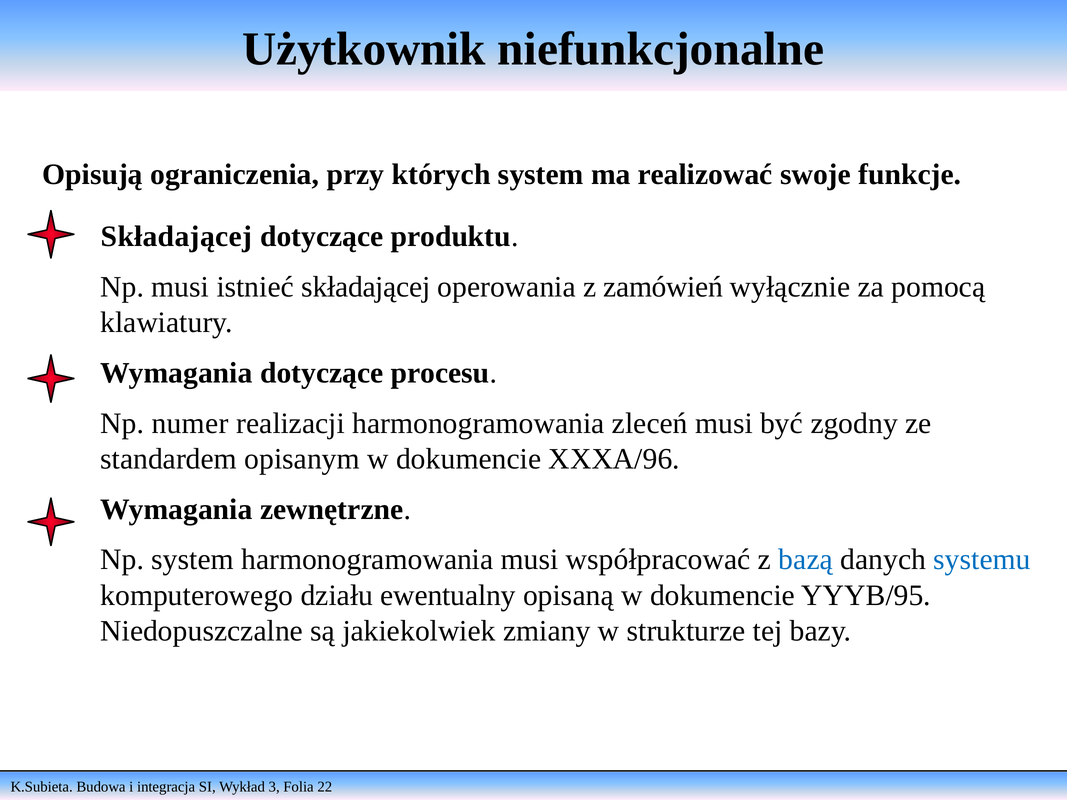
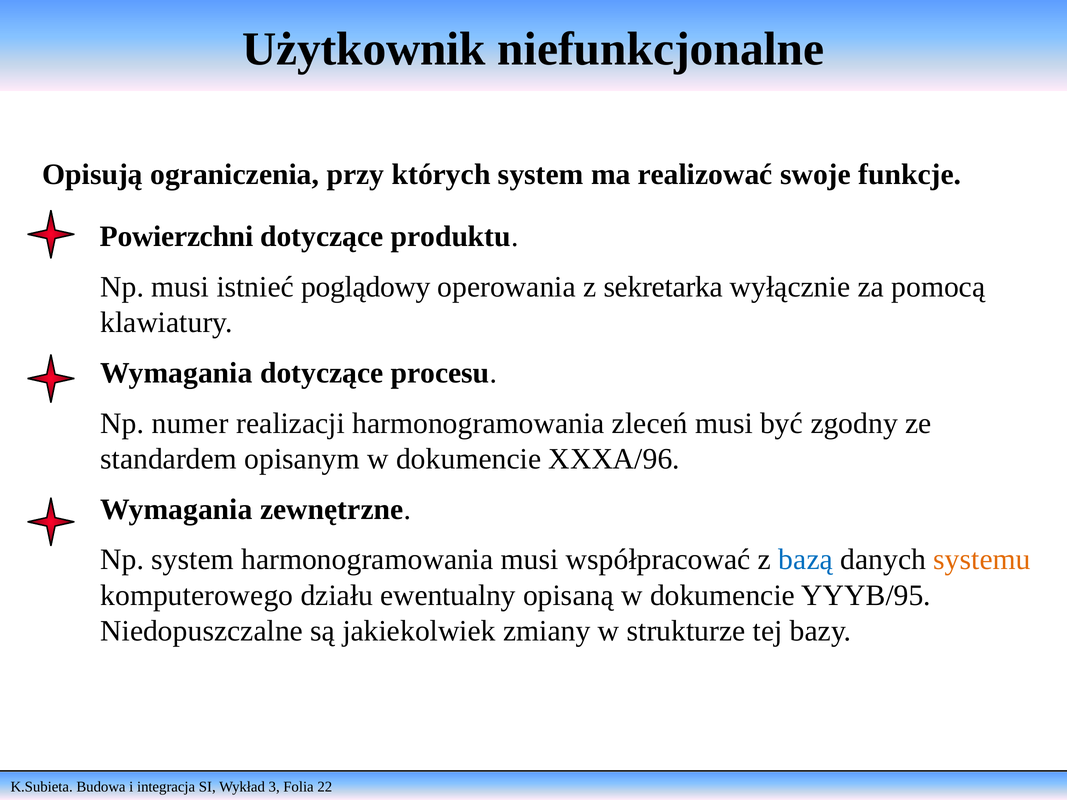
Składającej at (176, 237): Składającej -> Powierzchni
istnieć składającej: składającej -> poglądowy
zamówień: zamówień -> sekretarka
systemu colour: blue -> orange
